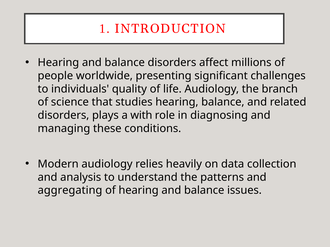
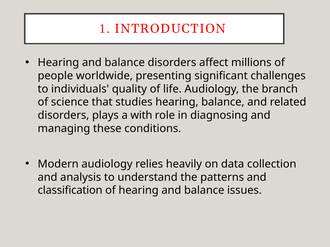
aggregating: aggregating -> classification
